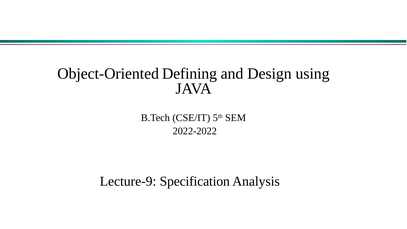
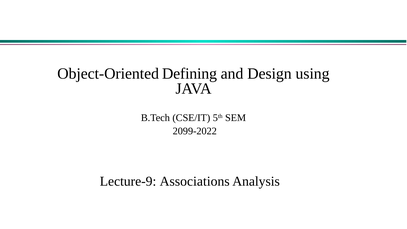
2022-2022: 2022-2022 -> 2099-2022
Specification: Specification -> Associations
